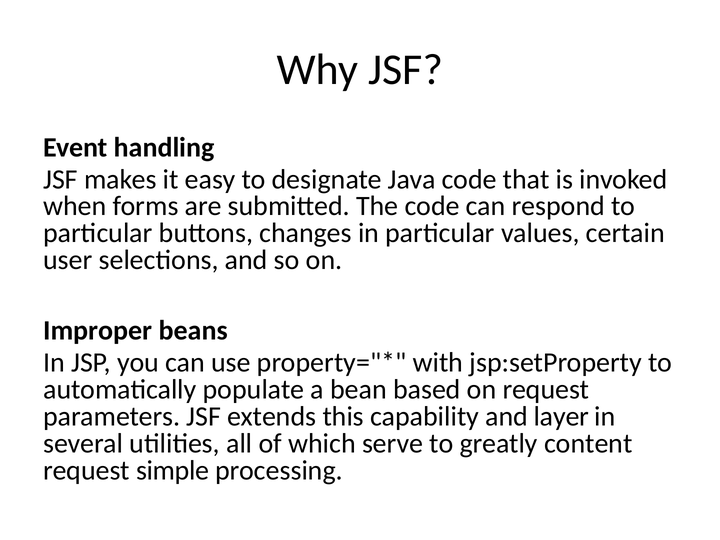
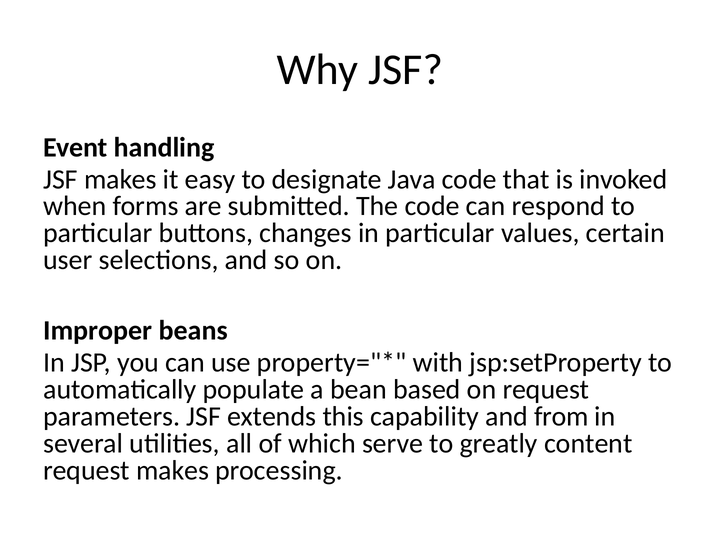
layer: layer -> from
request simple: simple -> makes
